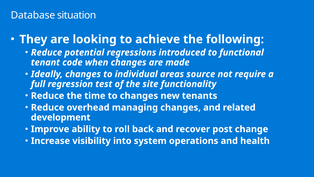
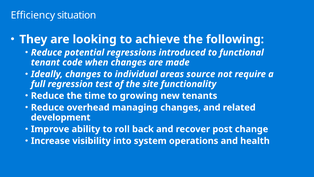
Database: Database -> Efficiency
to changes: changes -> growing
